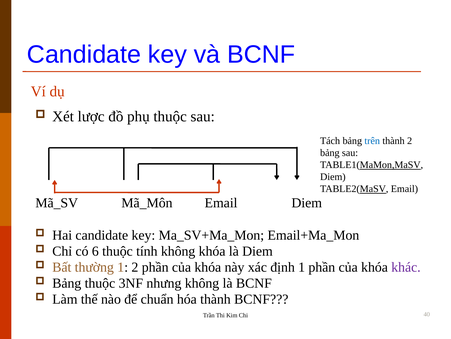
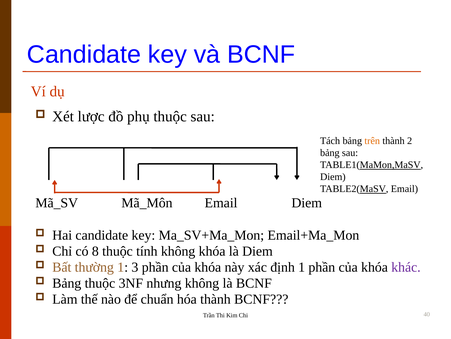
trên colour: blue -> orange
6: 6 -> 8
1 2: 2 -> 3
